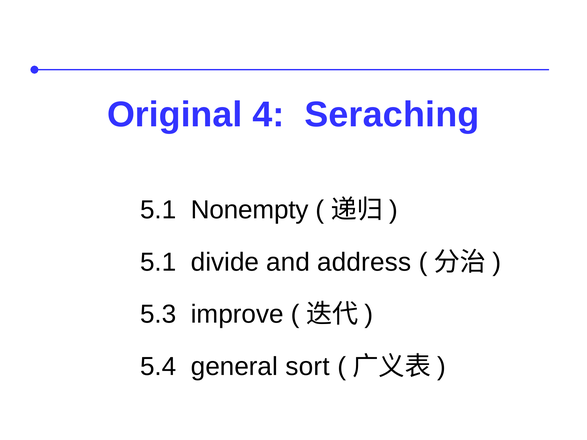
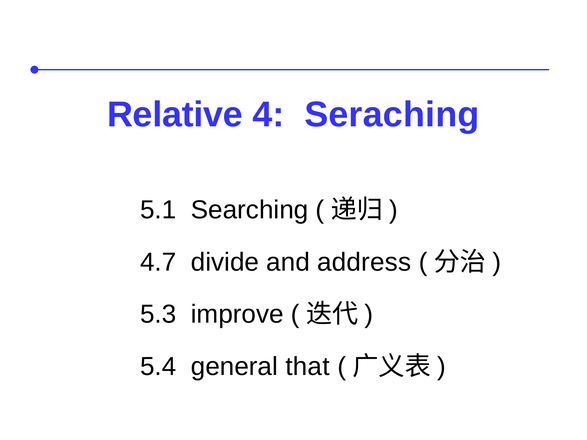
Original: Original -> Relative
Nonempty: Nonempty -> Searching
5.1 at (158, 262): 5.1 -> 4.7
sort: sort -> that
